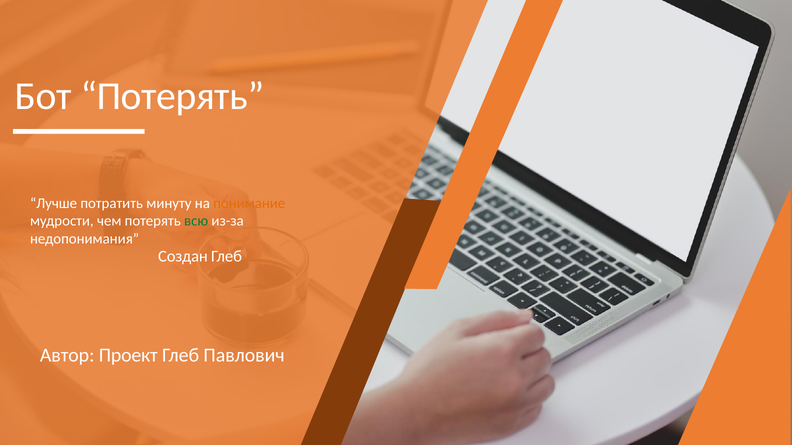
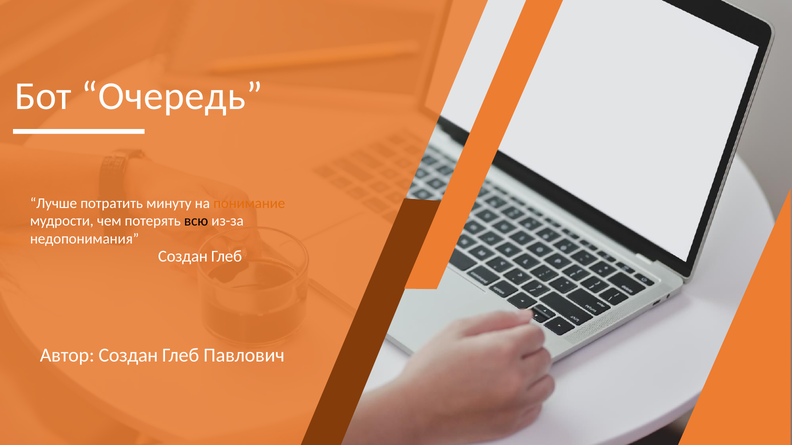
Бот Потерять: Потерять -> Очередь
всю colour: green -> black
Автор Проект: Проект -> Создан
